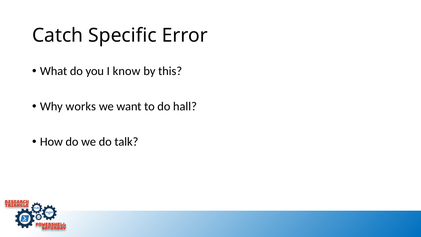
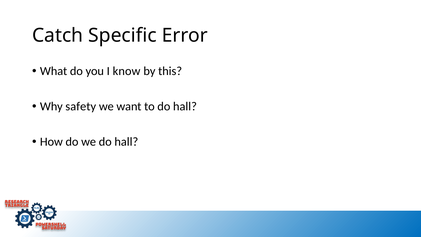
works: works -> safety
we do talk: talk -> hall
